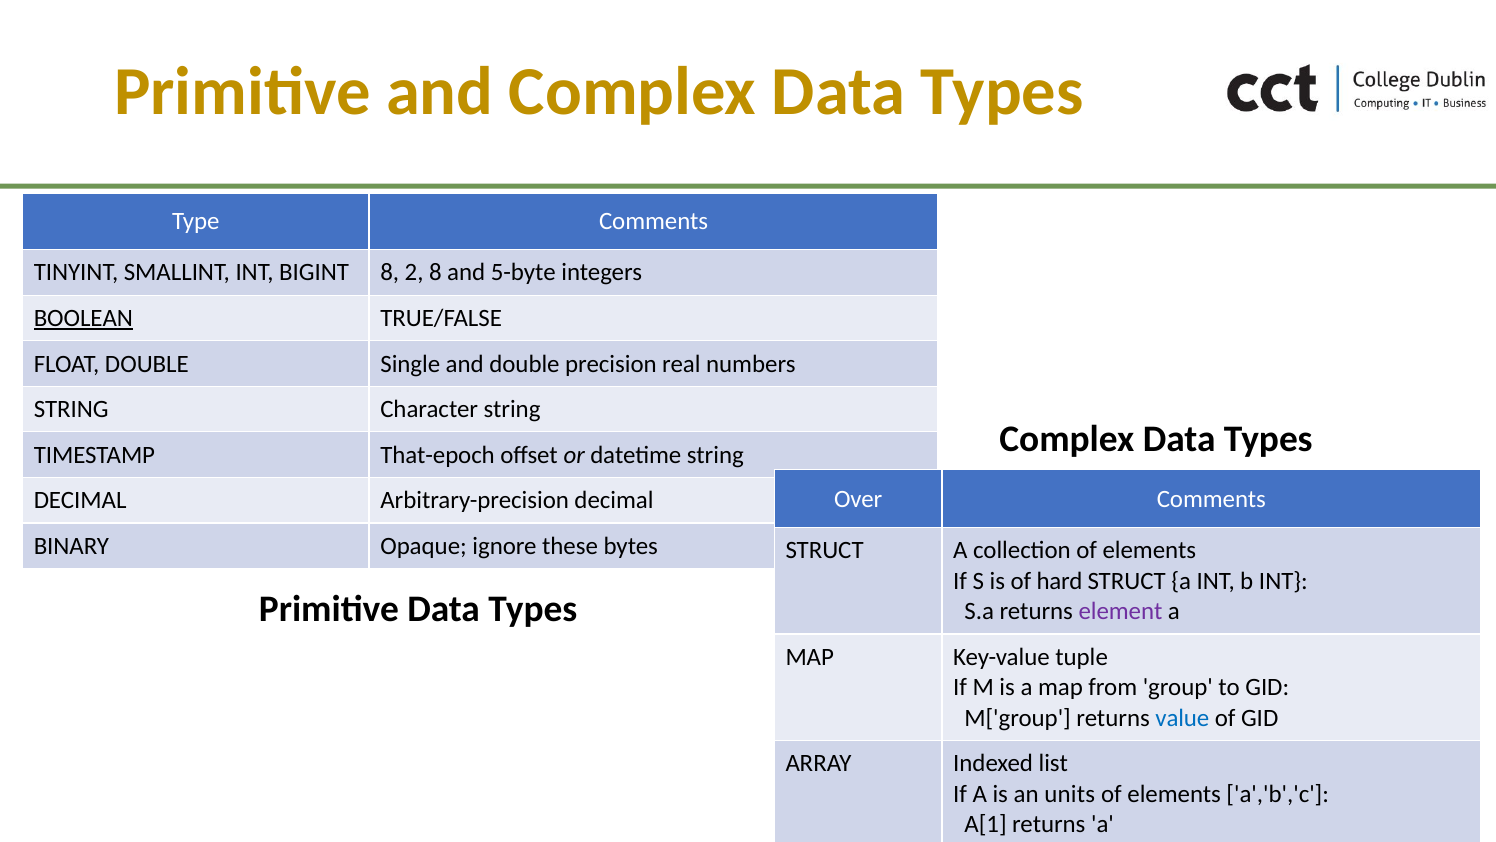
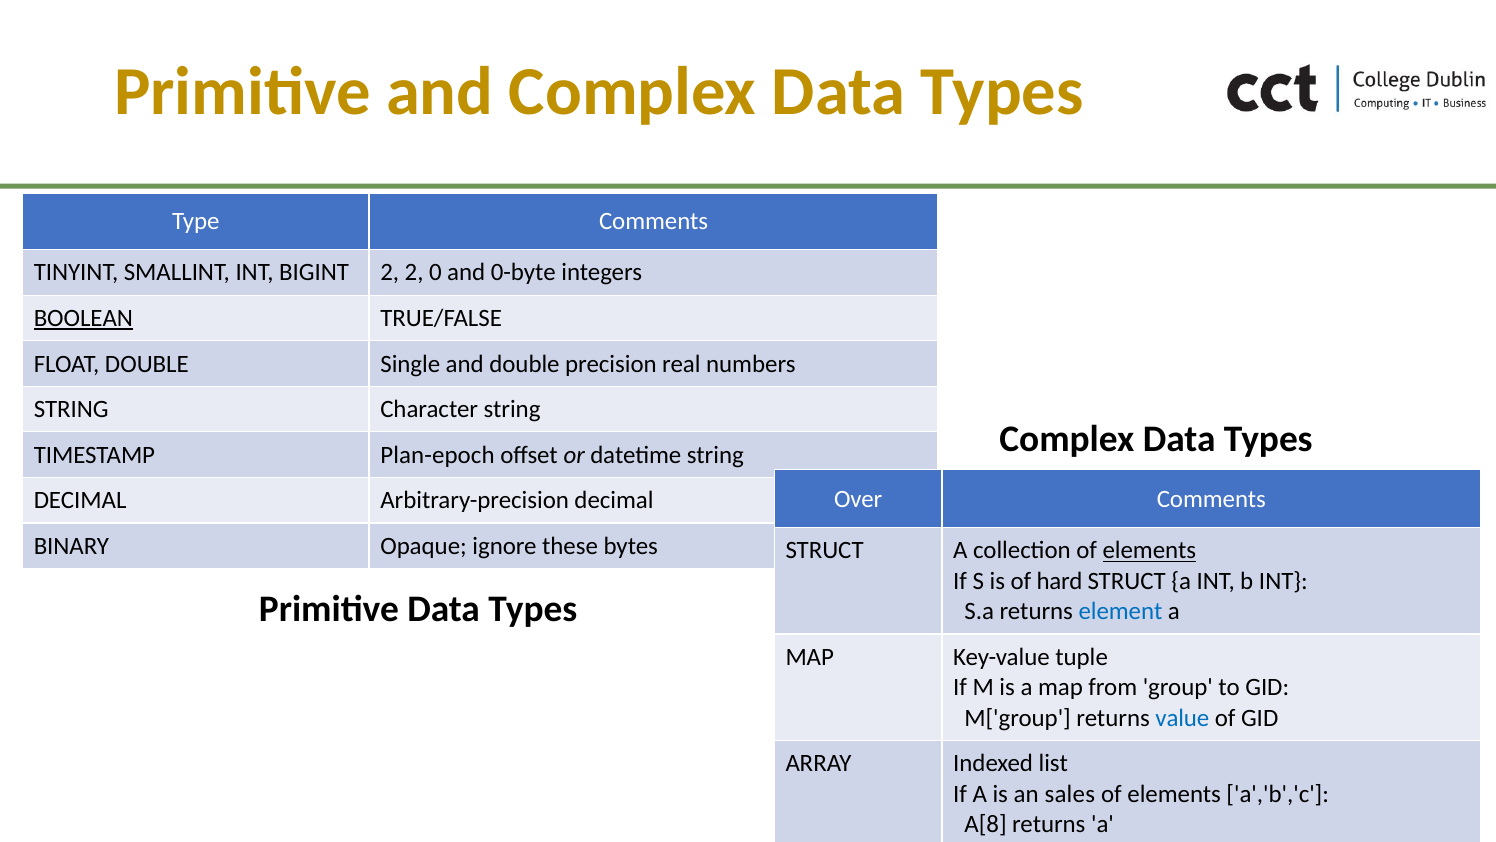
BIGINT 8: 8 -> 2
2 8: 8 -> 0
5-byte: 5-byte -> 0-byte
That-epoch: That-epoch -> Plan-epoch
elements at (1149, 550) underline: none -> present
element colour: purple -> blue
units: units -> sales
A[1: A[1 -> A[8
